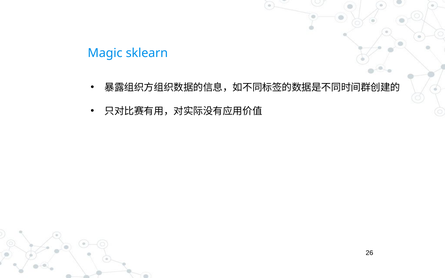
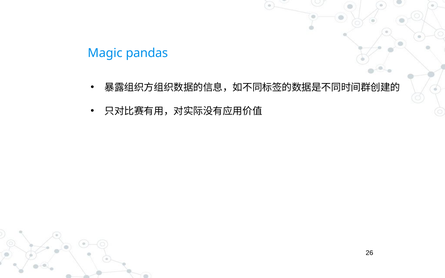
sklearn: sklearn -> pandas
